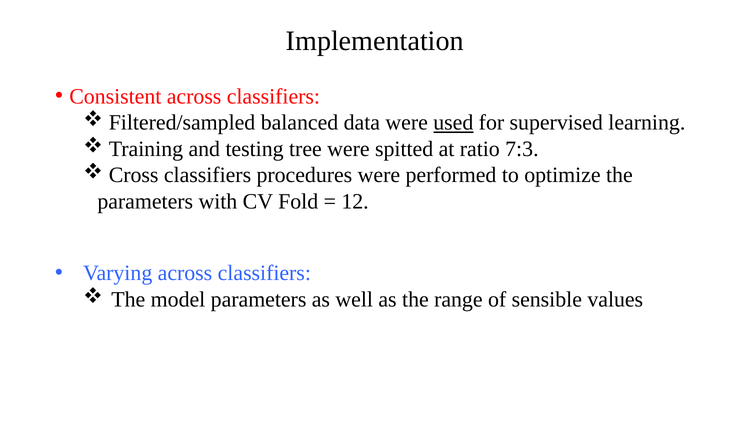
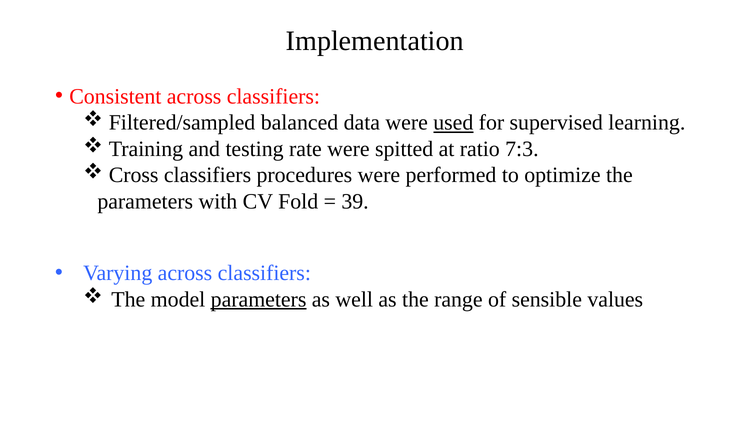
tree: tree -> rate
12: 12 -> 39
parameters at (259, 299) underline: none -> present
